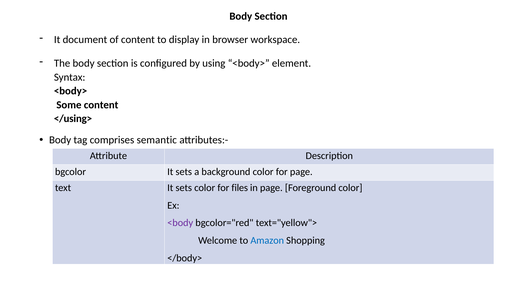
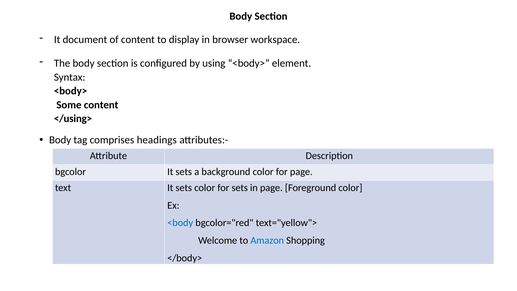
semantic: semantic -> headings
for files: files -> sets
<body colour: purple -> blue
